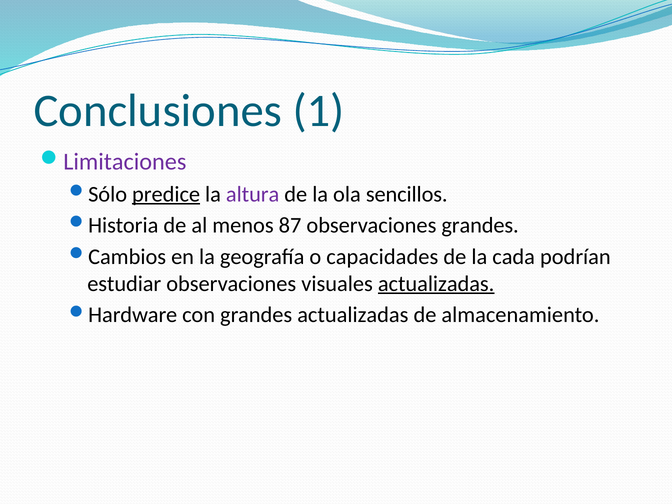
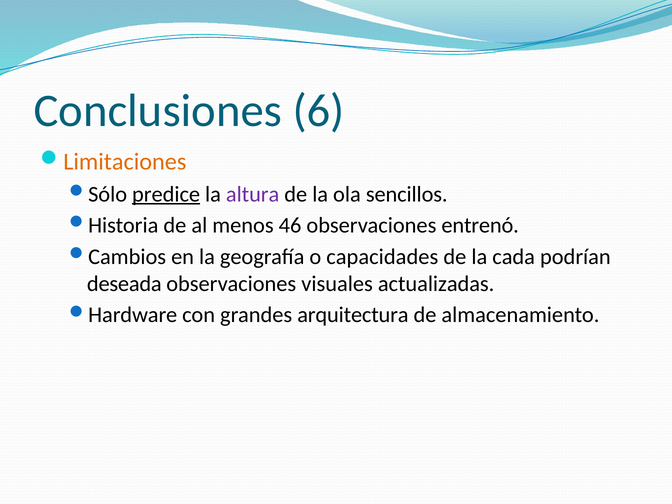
1: 1 -> 6
Limitaciones colour: purple -> orange
87: 87 -> 46
observaciones grandes: grandes -> entrenó
estudiar: estudiar -> deseada
actualizadas at (436, 284) underline: present -> none
grandes actualizadas: actualizadas -> arquitectura
